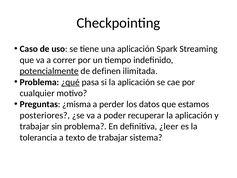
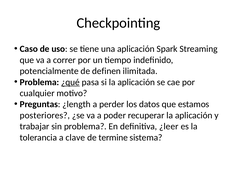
potencialmente underline: present -> none
¿misma: ¿misma -> ¿length
texto: texto -> clave
de trabajar: trabajar -> termine
